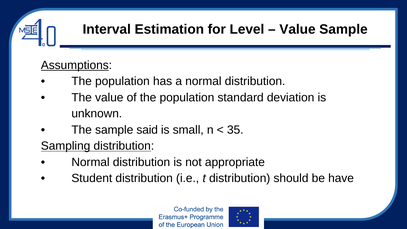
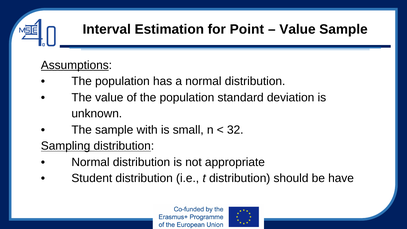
Level: Level -> Point
said: said -> with
35: 35 -> 32
